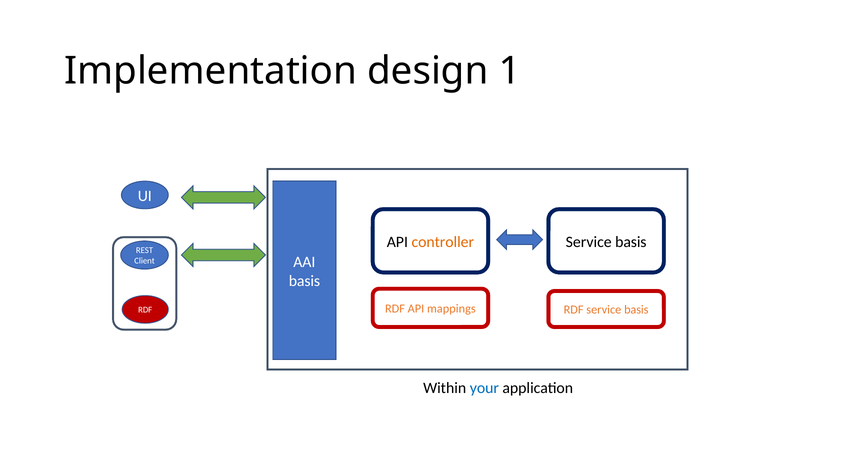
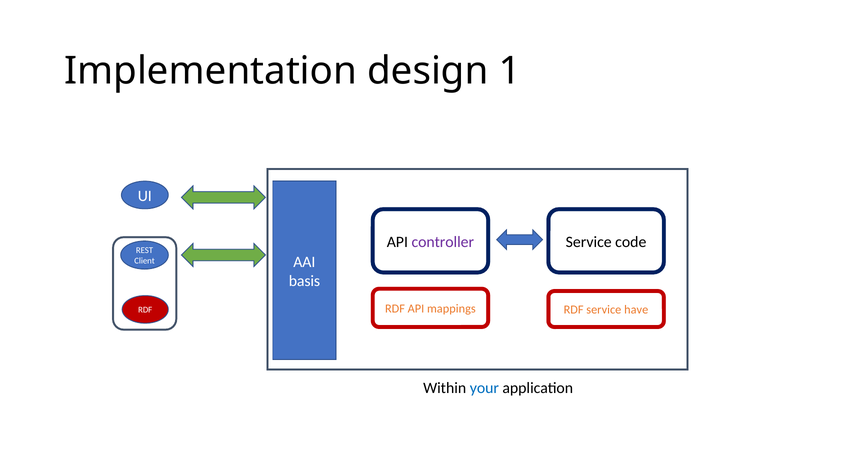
controller colour: orange -> purple
basis at (631, 242): basis -> code
basis at (636, 310): basis -> have
